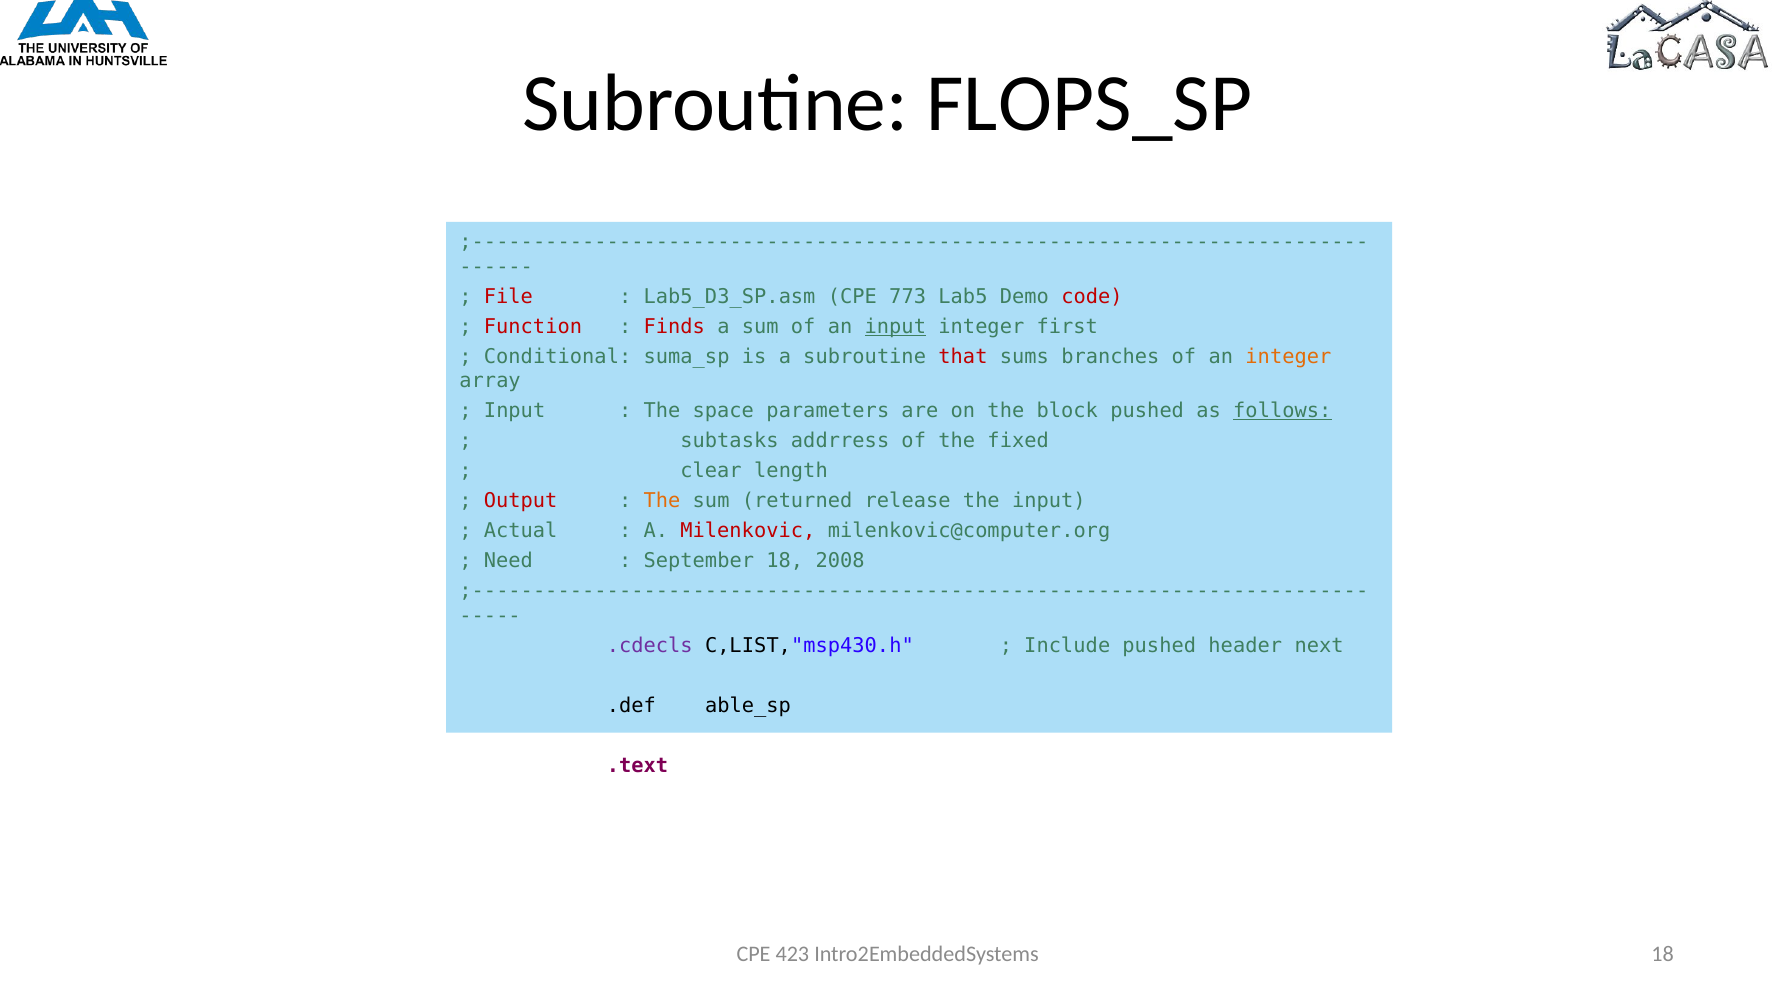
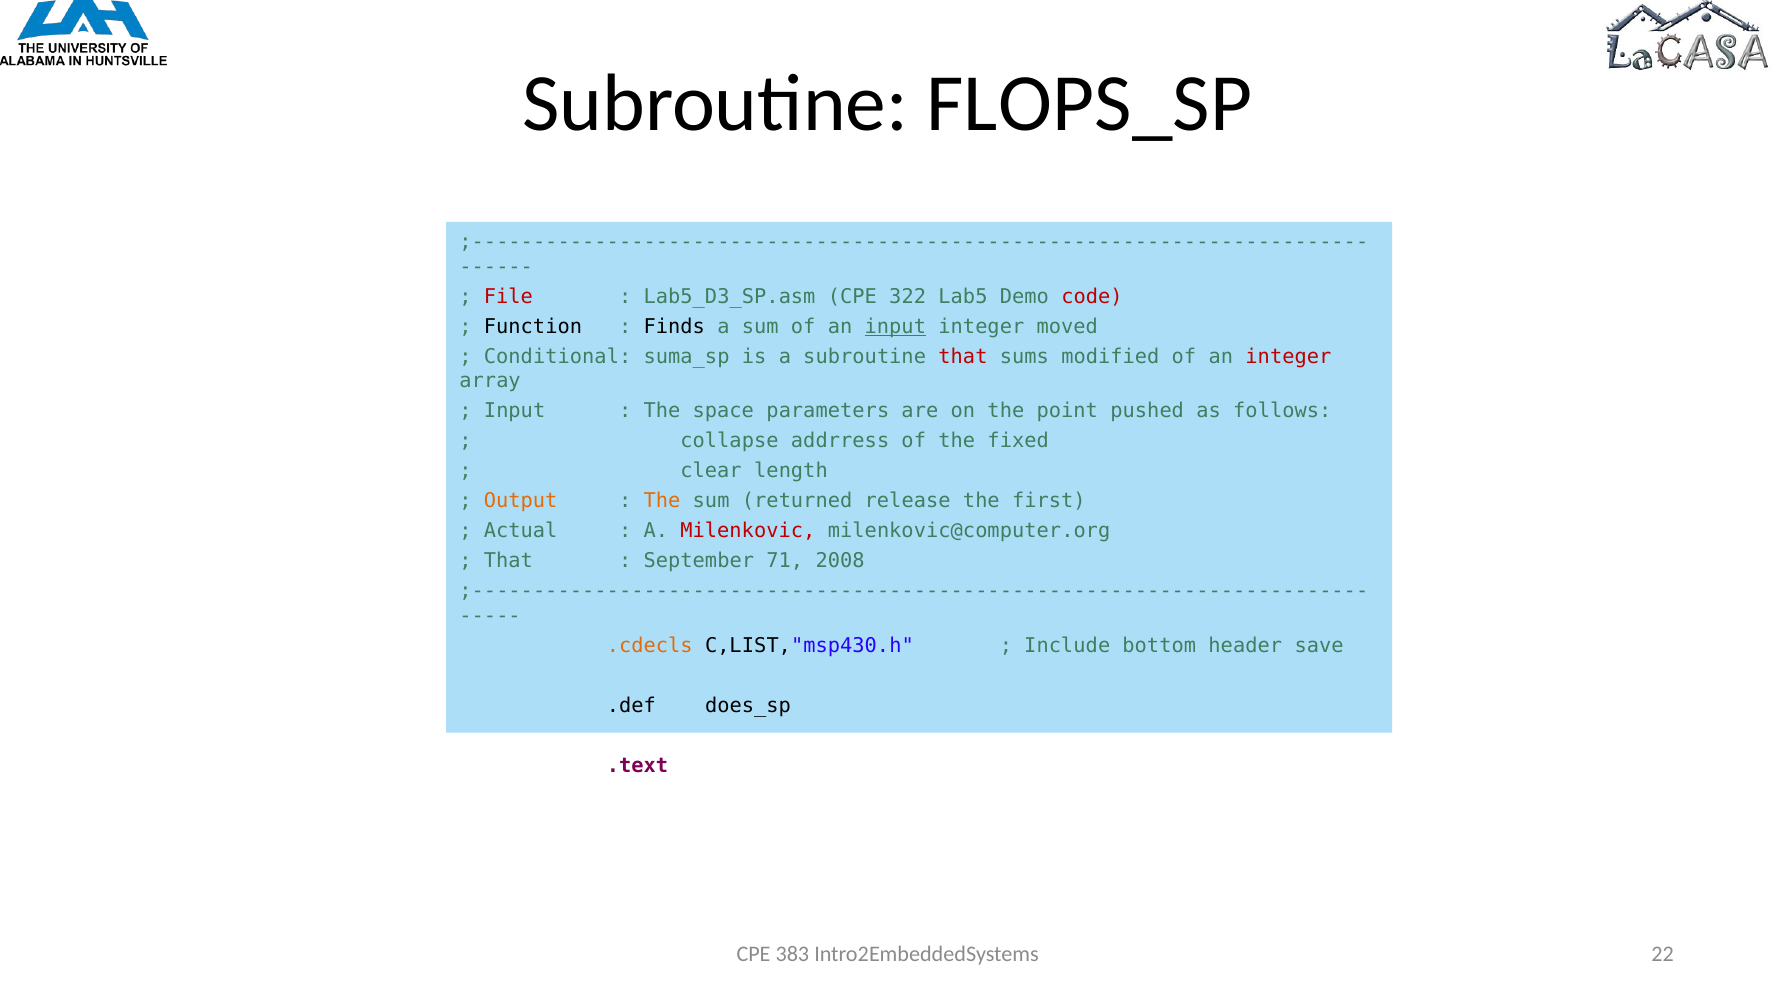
773: 773 -> 322
Function colour: red -> black
Finds colour: red -> black
first: first -> moved
branches: branches -> modified
integer at (1288, 357) colour: orange -> red
block: block -> point
follows underline: present -> none
subtasks: subtasks -> collapse
Output colour: red -> orange
the input: input -> first
Need at (508, 561): Need -> That
September 18: 18 -> 71
.cdecls colour: purple -> orange
Include pushed: pushed -> bottom
next: next -> save
able_sp: able_sp -> does_sp
423: 423 -> 383
Intro2EmbeddedSystems 18: 18 -> 22
